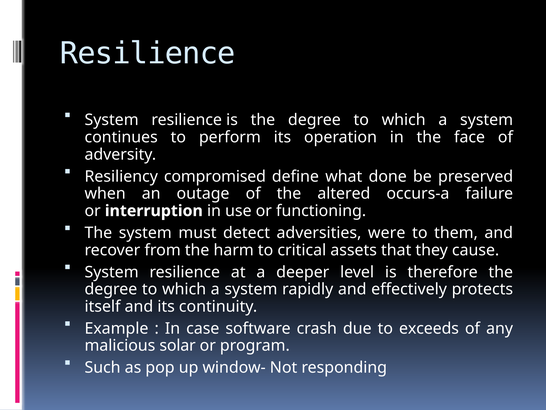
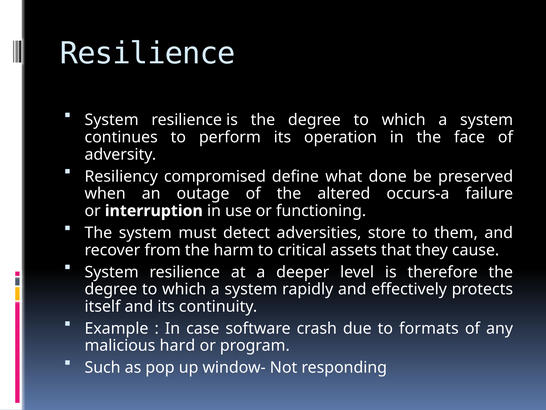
were: were -> store
exceeds: exceeds -> formats
solar: solar -> hard
